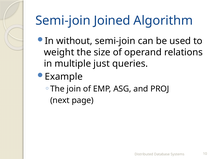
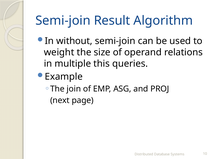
Joined: Joined -> Result
just: just -> this
